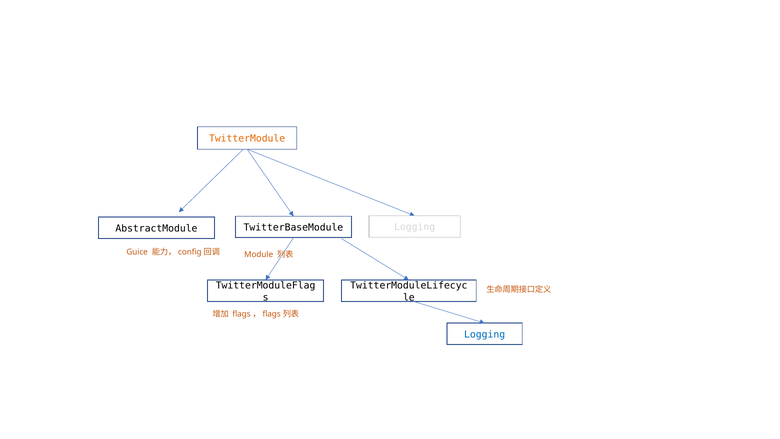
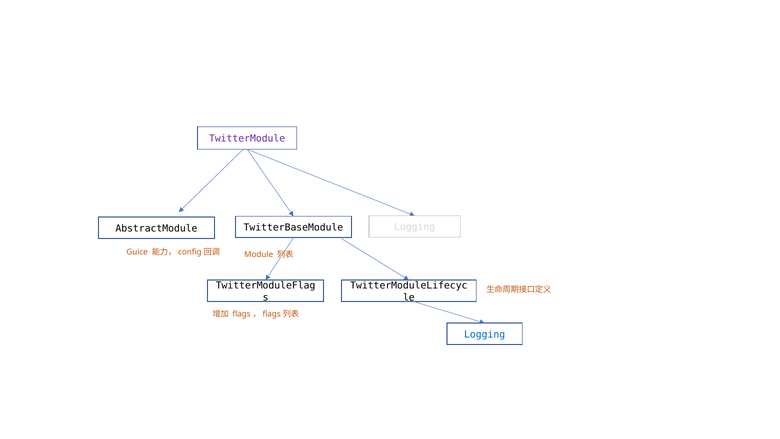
TwitterModule colour: orange -> purple
